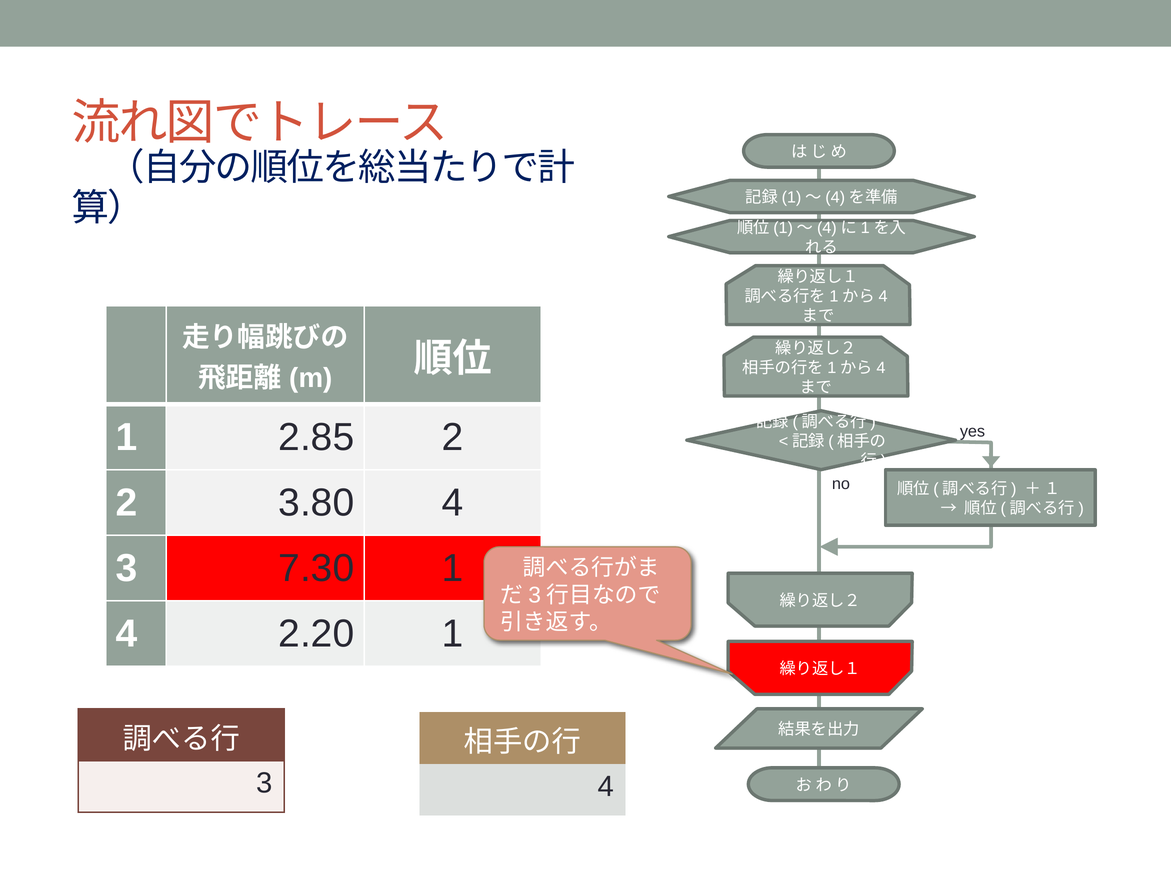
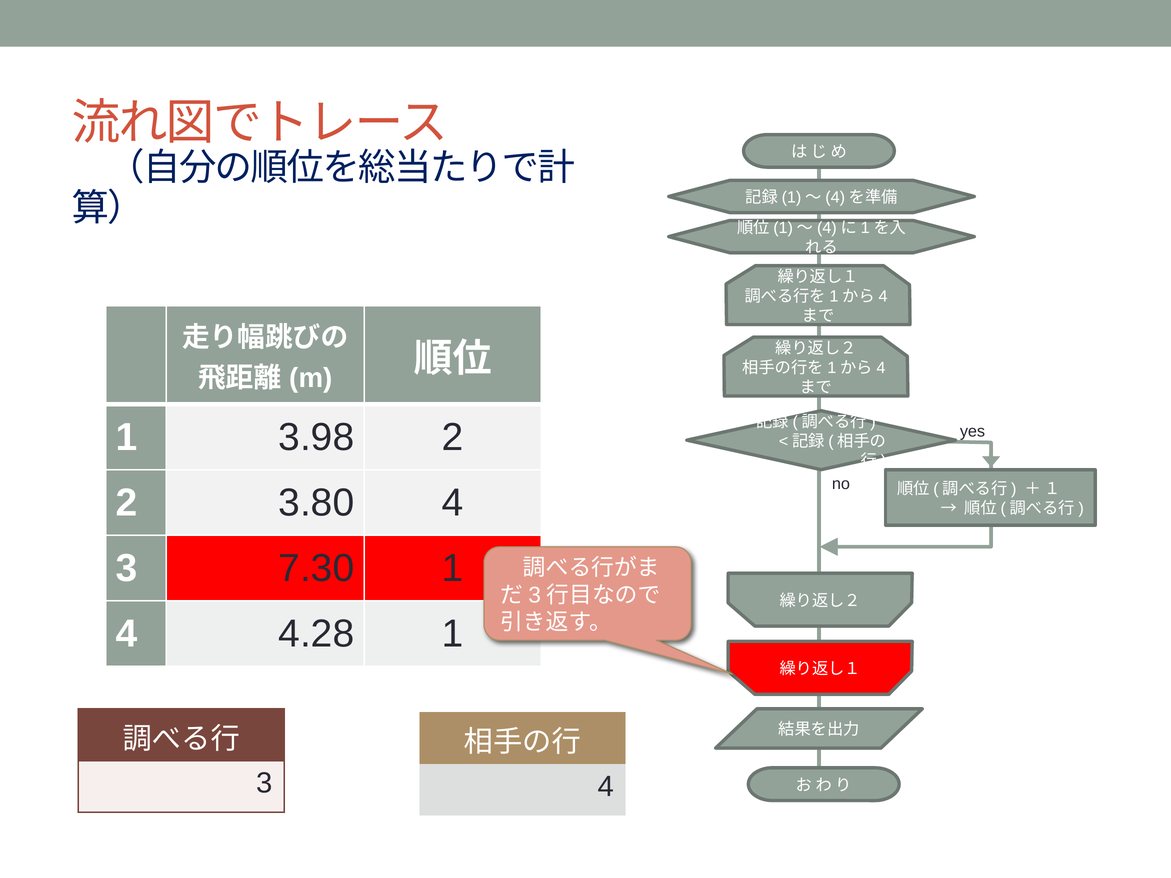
2.85: 2.85 -> 3.98
2.20: 2.20 -> 4.28
